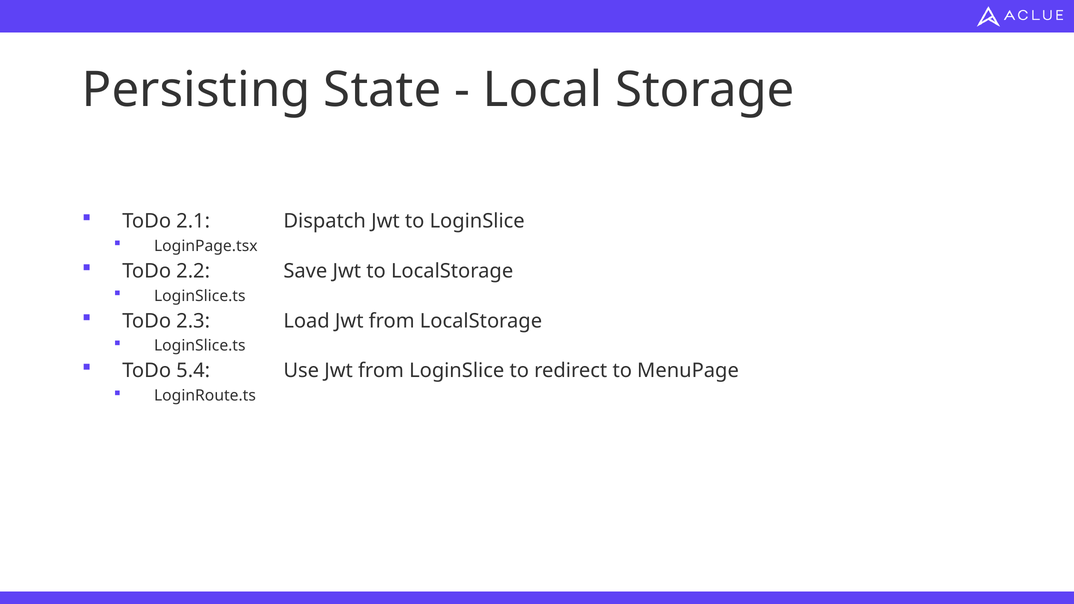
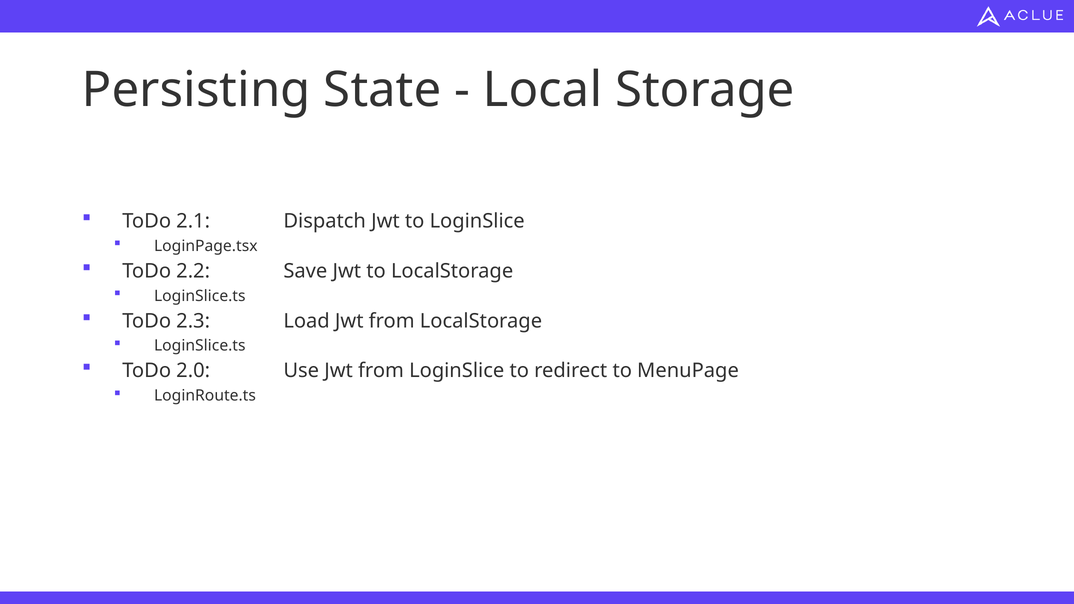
5.4: 5.4 -> 2.0
